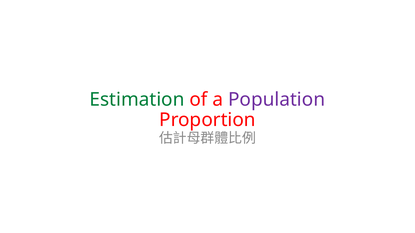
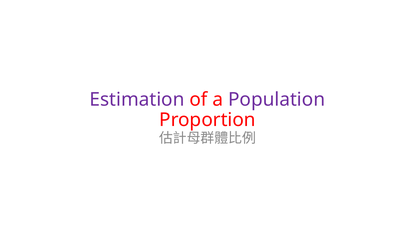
Estimation colour: green -> purple
